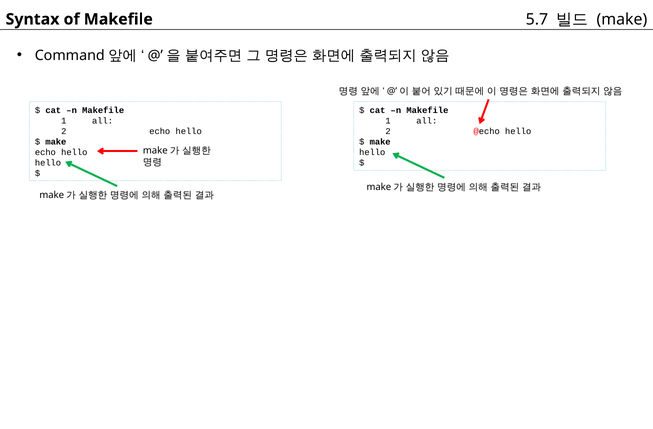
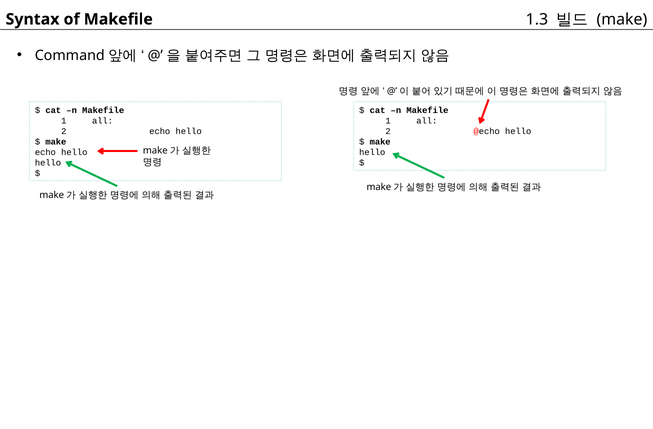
5.7: 5.7 -> 1.3
